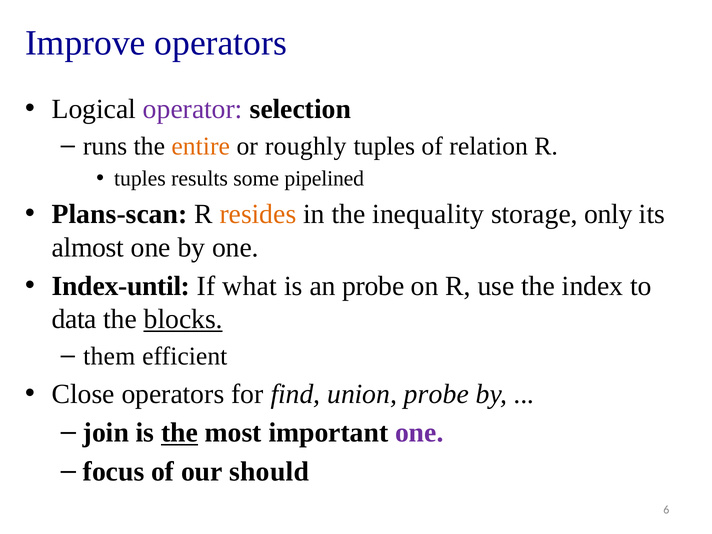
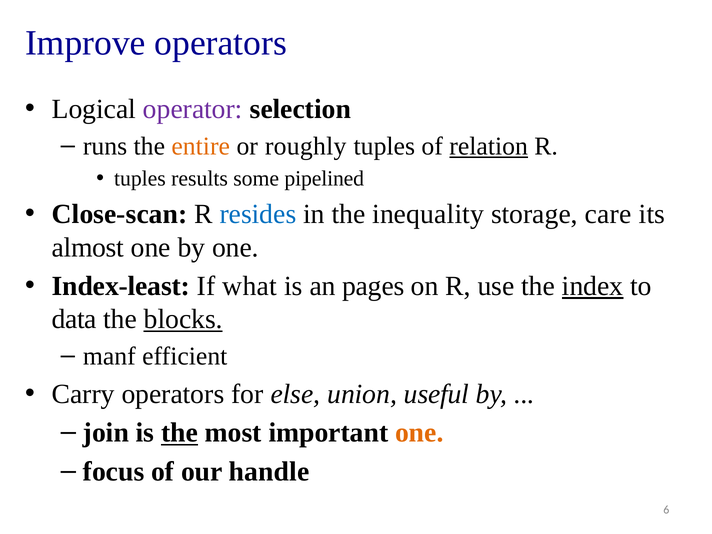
relation underline: none -> present
Plans-scan: Plans-scan -> Close-scan
resides colour: orange -> blue
only: only -> care
Index-until: Index-until -> Index-least
an probe: probe -> pages
index underline: none -> present
them: them -> manf
Close: Close -> Carry
find: find -> else
union probe: probe -> useful
one at (419, 433) colour: purple -> orange
should: should -> handle
